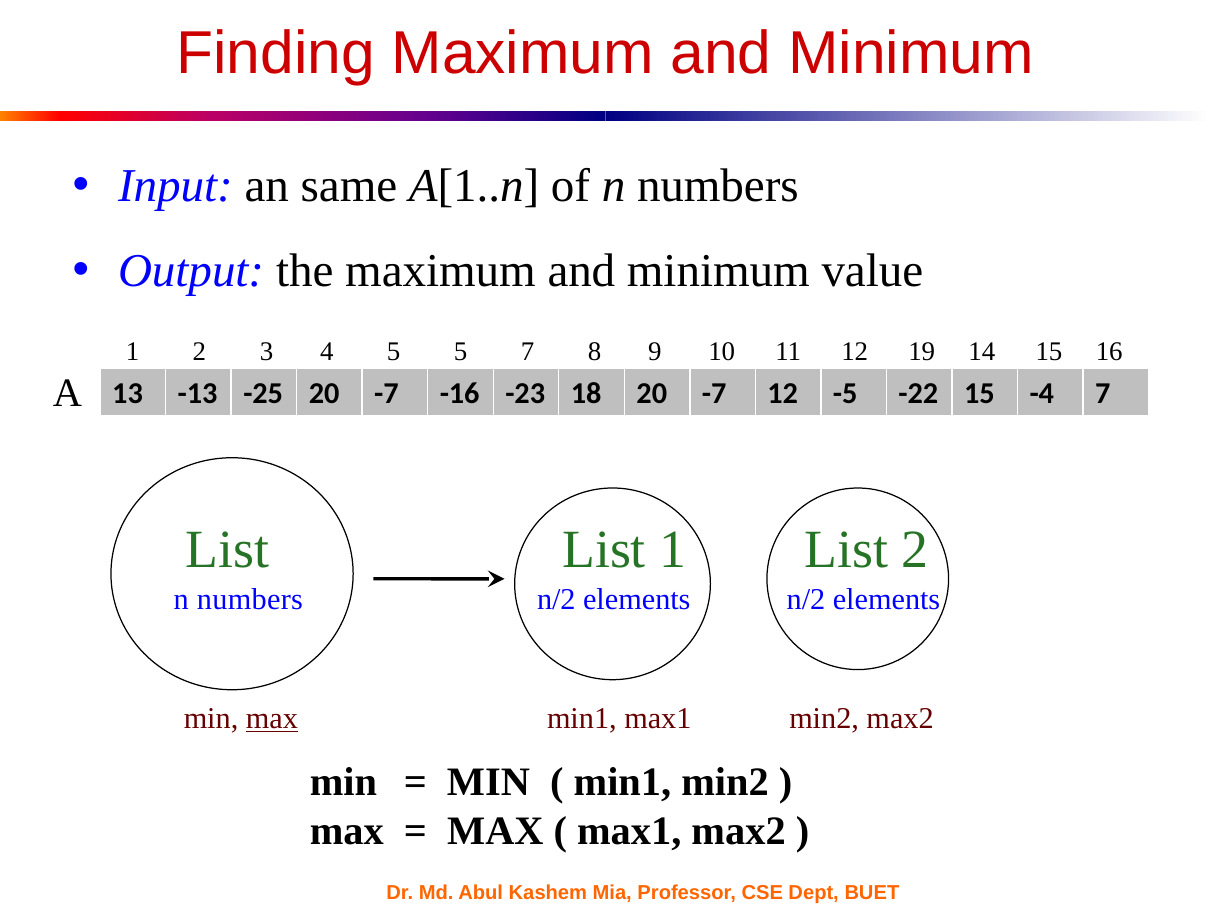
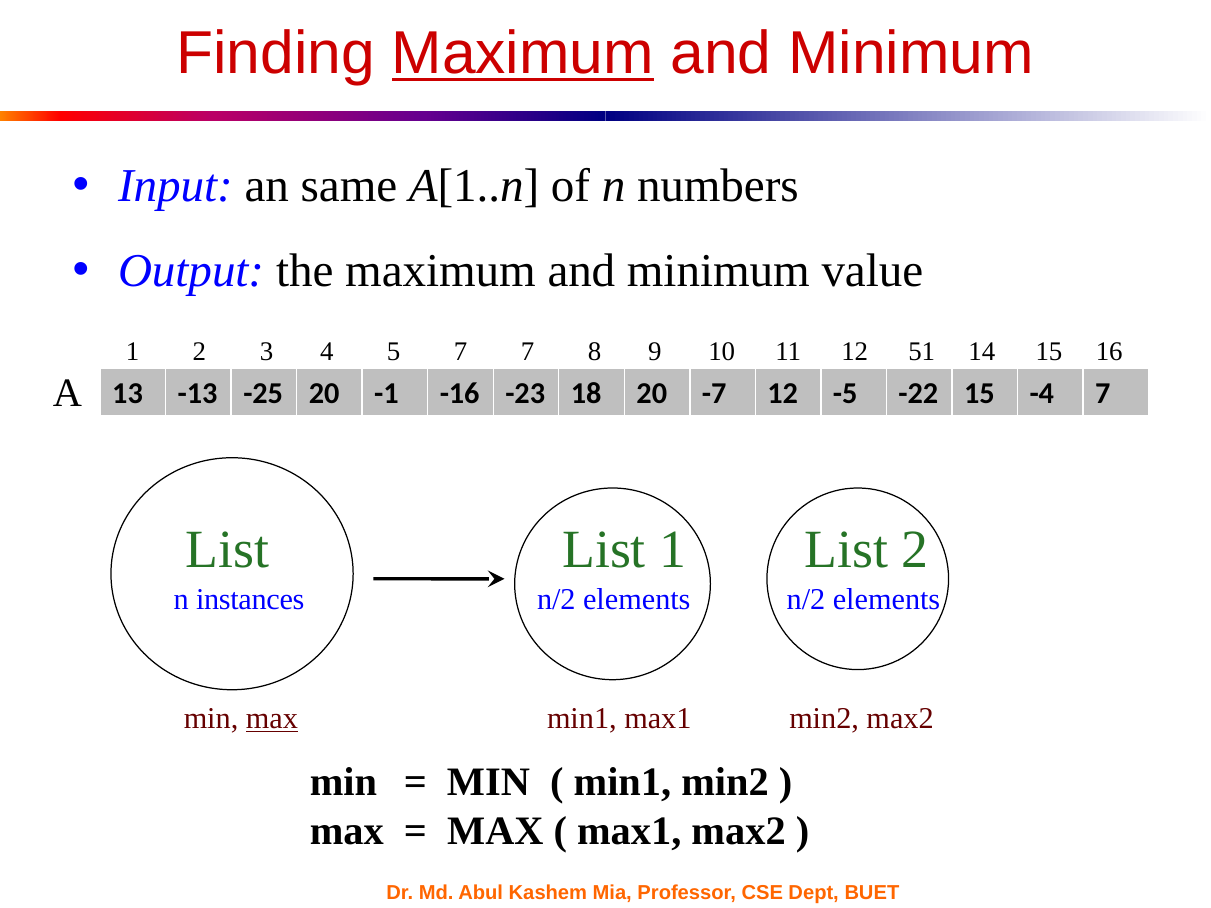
Maximum at (523, 53) underline: none -> present
5 5: 5 -> 7
19: 19 -> 51
-25 20 -7: -7 -> -1
numbers at (250, 599): numbers -> instances
